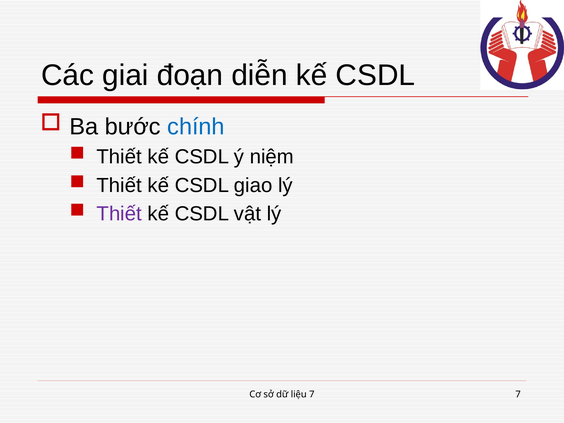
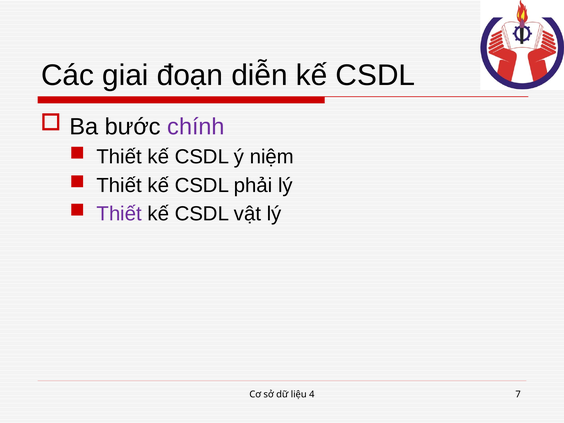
chính colour: blue -> purple
giao: giao -> phải
liệu 7: 7 -> 4
